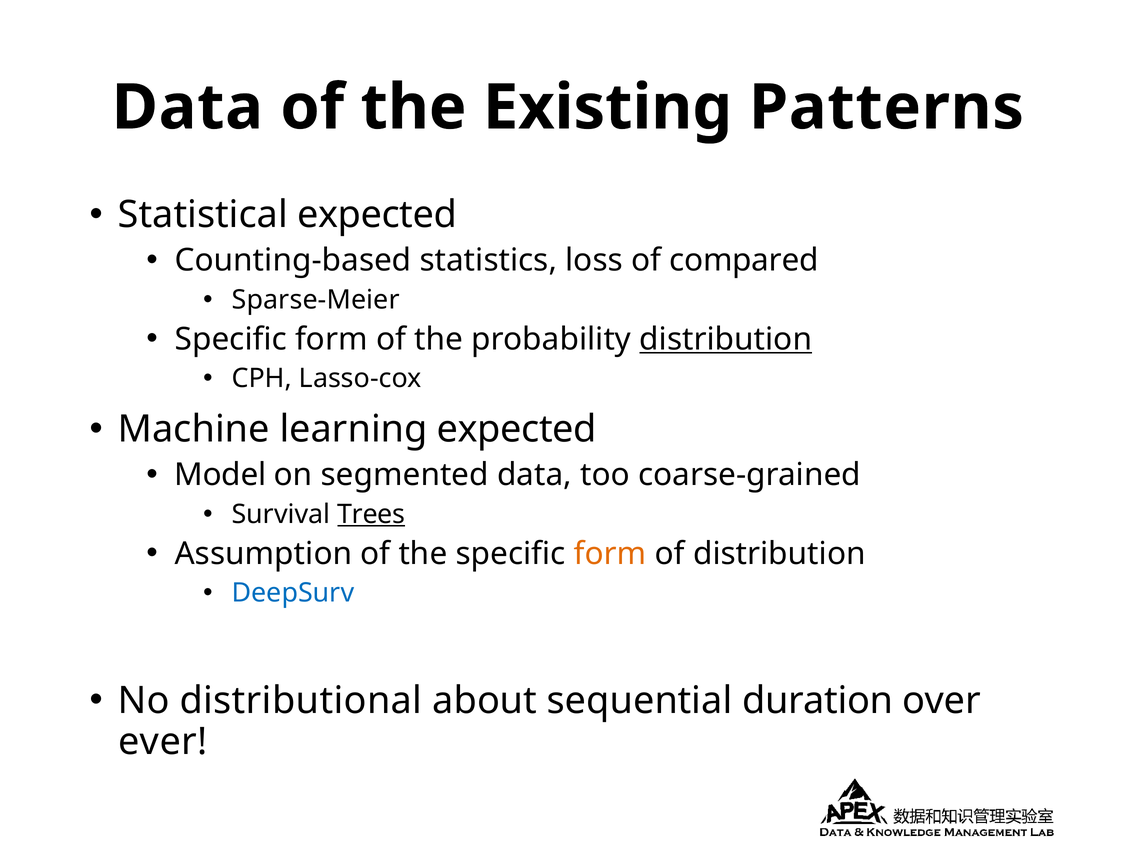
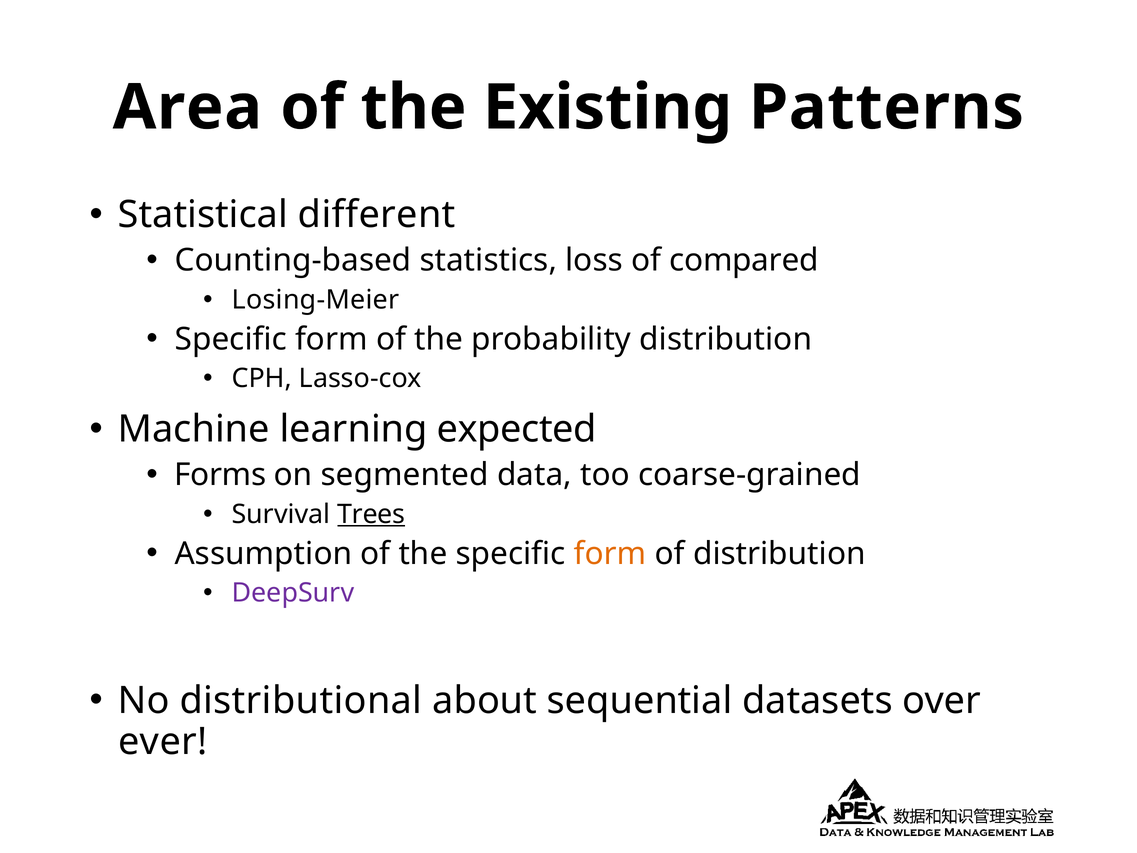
Data at (187, 108): Data -> Area
Statistical expected: expected -> different
Sparse-Meier: Sparse-Meier -> Losing-Meier
distribution at (726, 339) underline: present -> none
Model: Model -> Forms
DeepSurv colour: blue -> purple
duration: duration -> datasets
